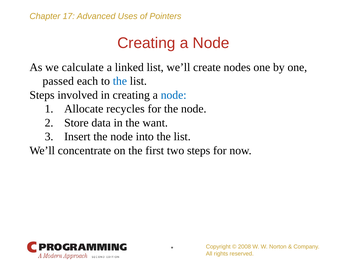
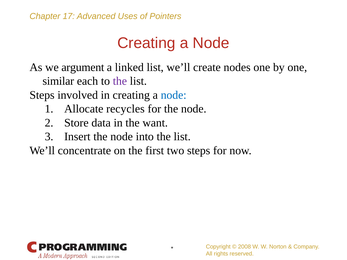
calculate: calculate -> argument
passed: passed -> similar
the at (120, 81) colour: blue -> purple
